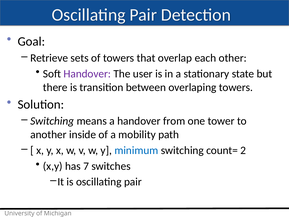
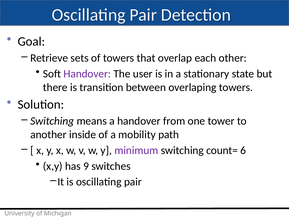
minimum colour: blue -> purple
2: 2 -> 6
7: 7 -> 9
